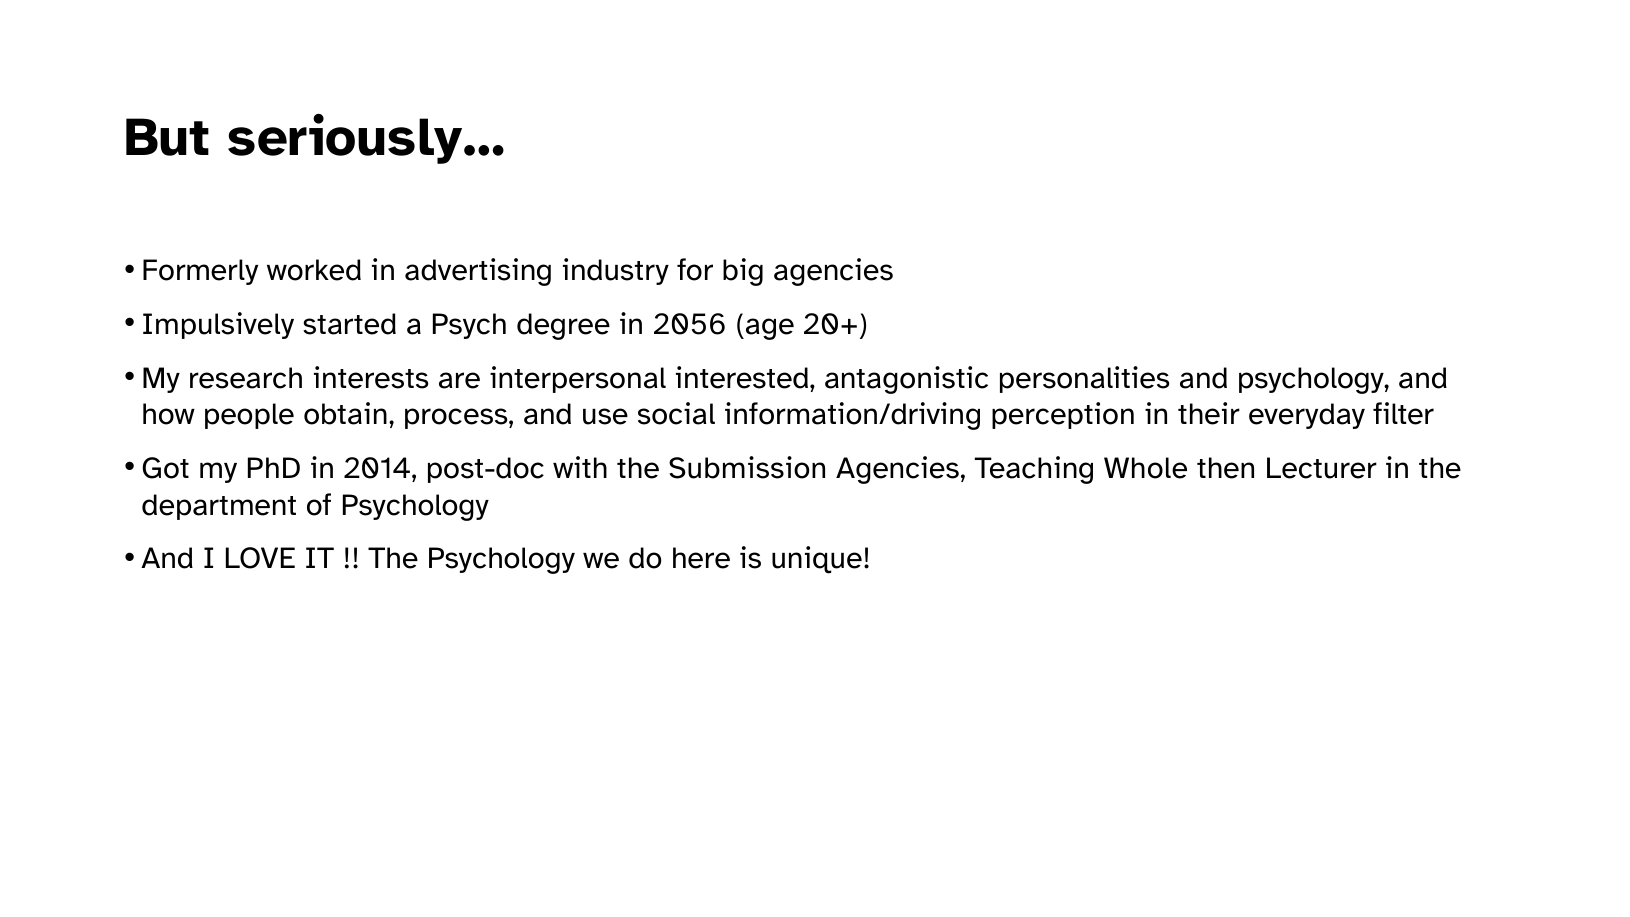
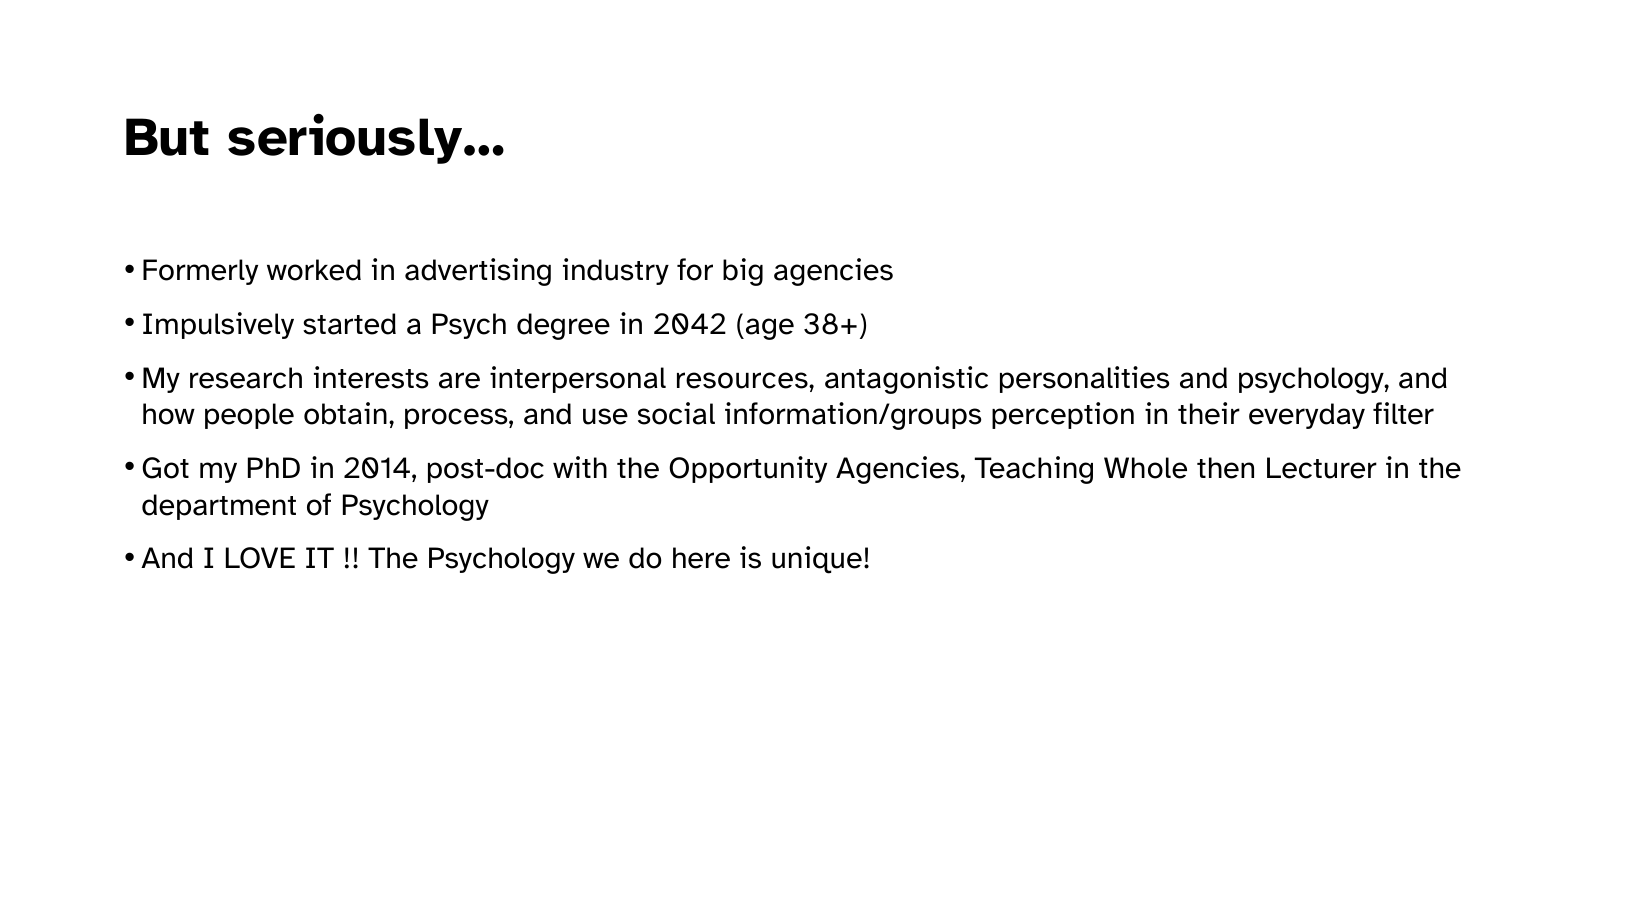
2056: 2056 -> 2042
20+: 20+ -> 38+
interested: interested -> resources
information/driving: information/driving -> information/groups
Submission: Submission -> Opportunity
